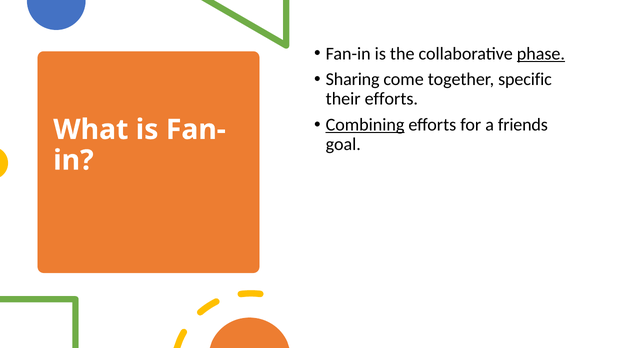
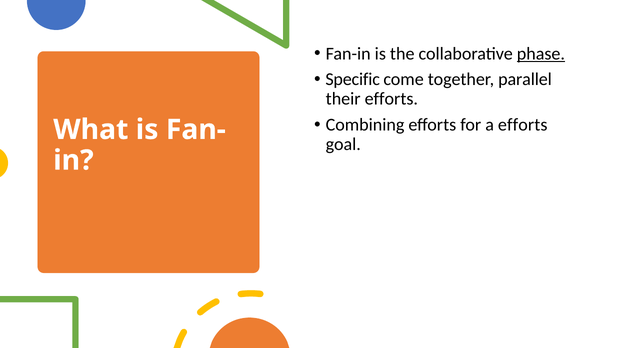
Sharing: Sharing -> Specific
specific: specific -> parallel
Combining underline: present -> none
a friends: friends -> efforts
